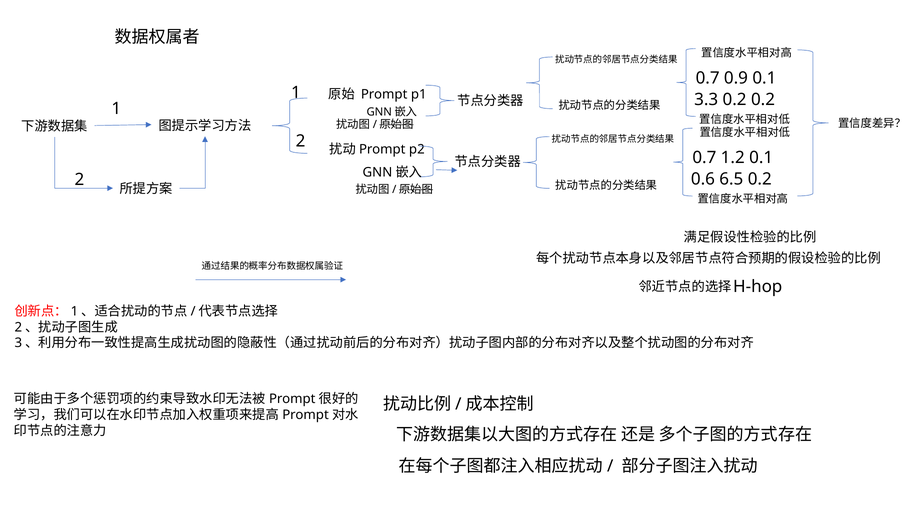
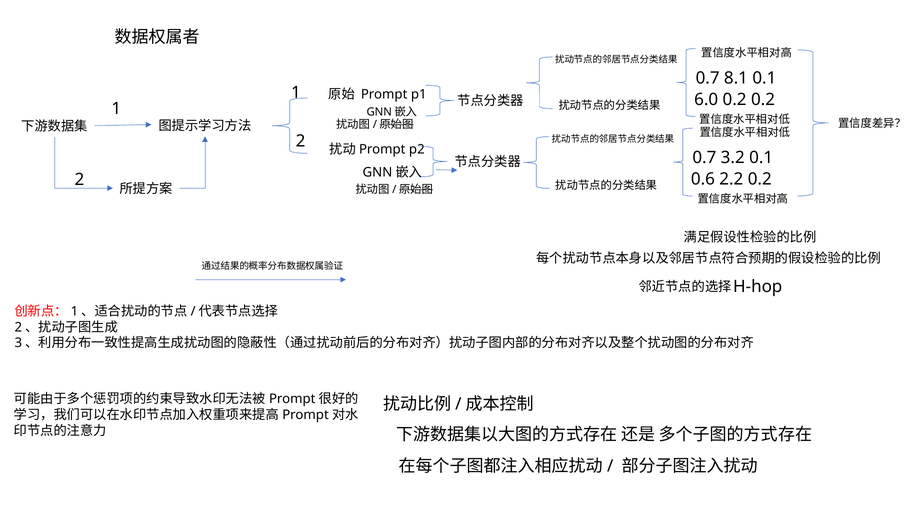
0.9: 0.9 -> 8.1
3.3: 3.3 -> 6.0
1.2: 1.2 -> 3.2
6.5: 6.5 -> 2.2
